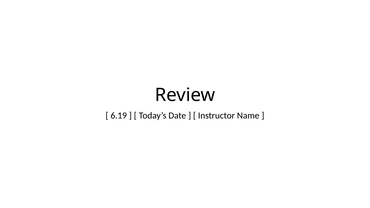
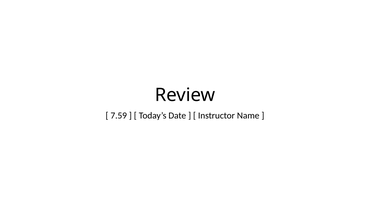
6.19: 6.19 -> 7.59
